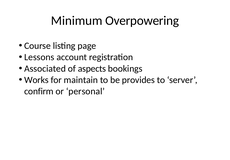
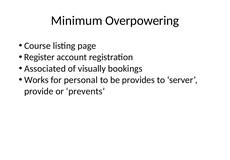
Lessons: Lessons -> Register
aspects: aspects -> visually
maintain: maintain -> personal
confirm: confirm -> provide
personal: personal -> prevents
